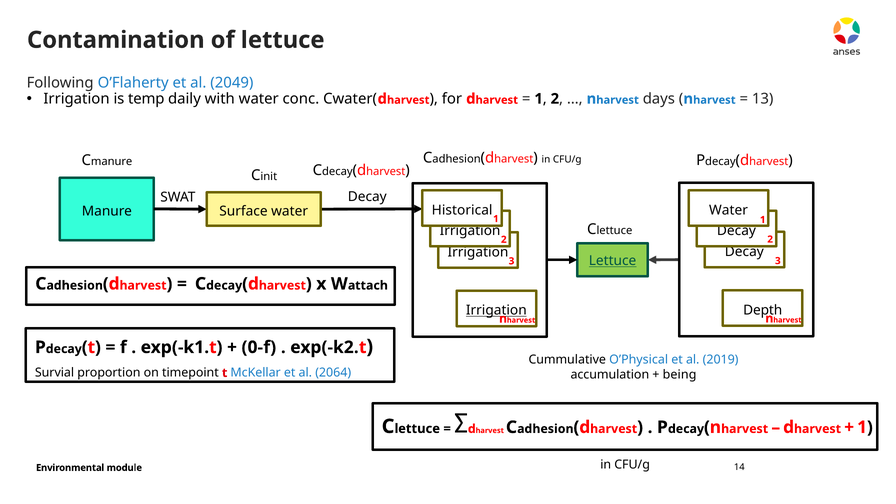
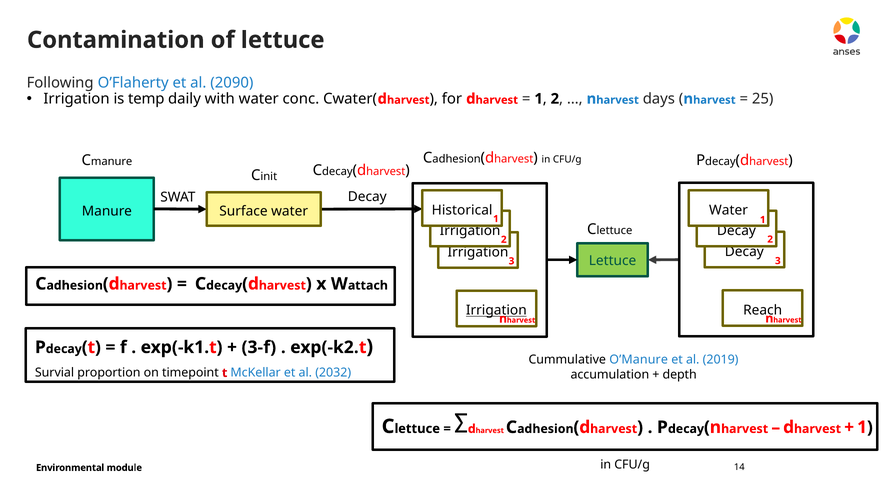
2049: 2049 -> 2090
13: 13 -> 25
Lettuce at (613, 261) underline: present -> none
Depth: Depth -> Reach
0-f: 0-f -> 3-f
O’Physical: O’Physical -> O’Manure
2064: 2064 -> 2032
being: being -> depth
